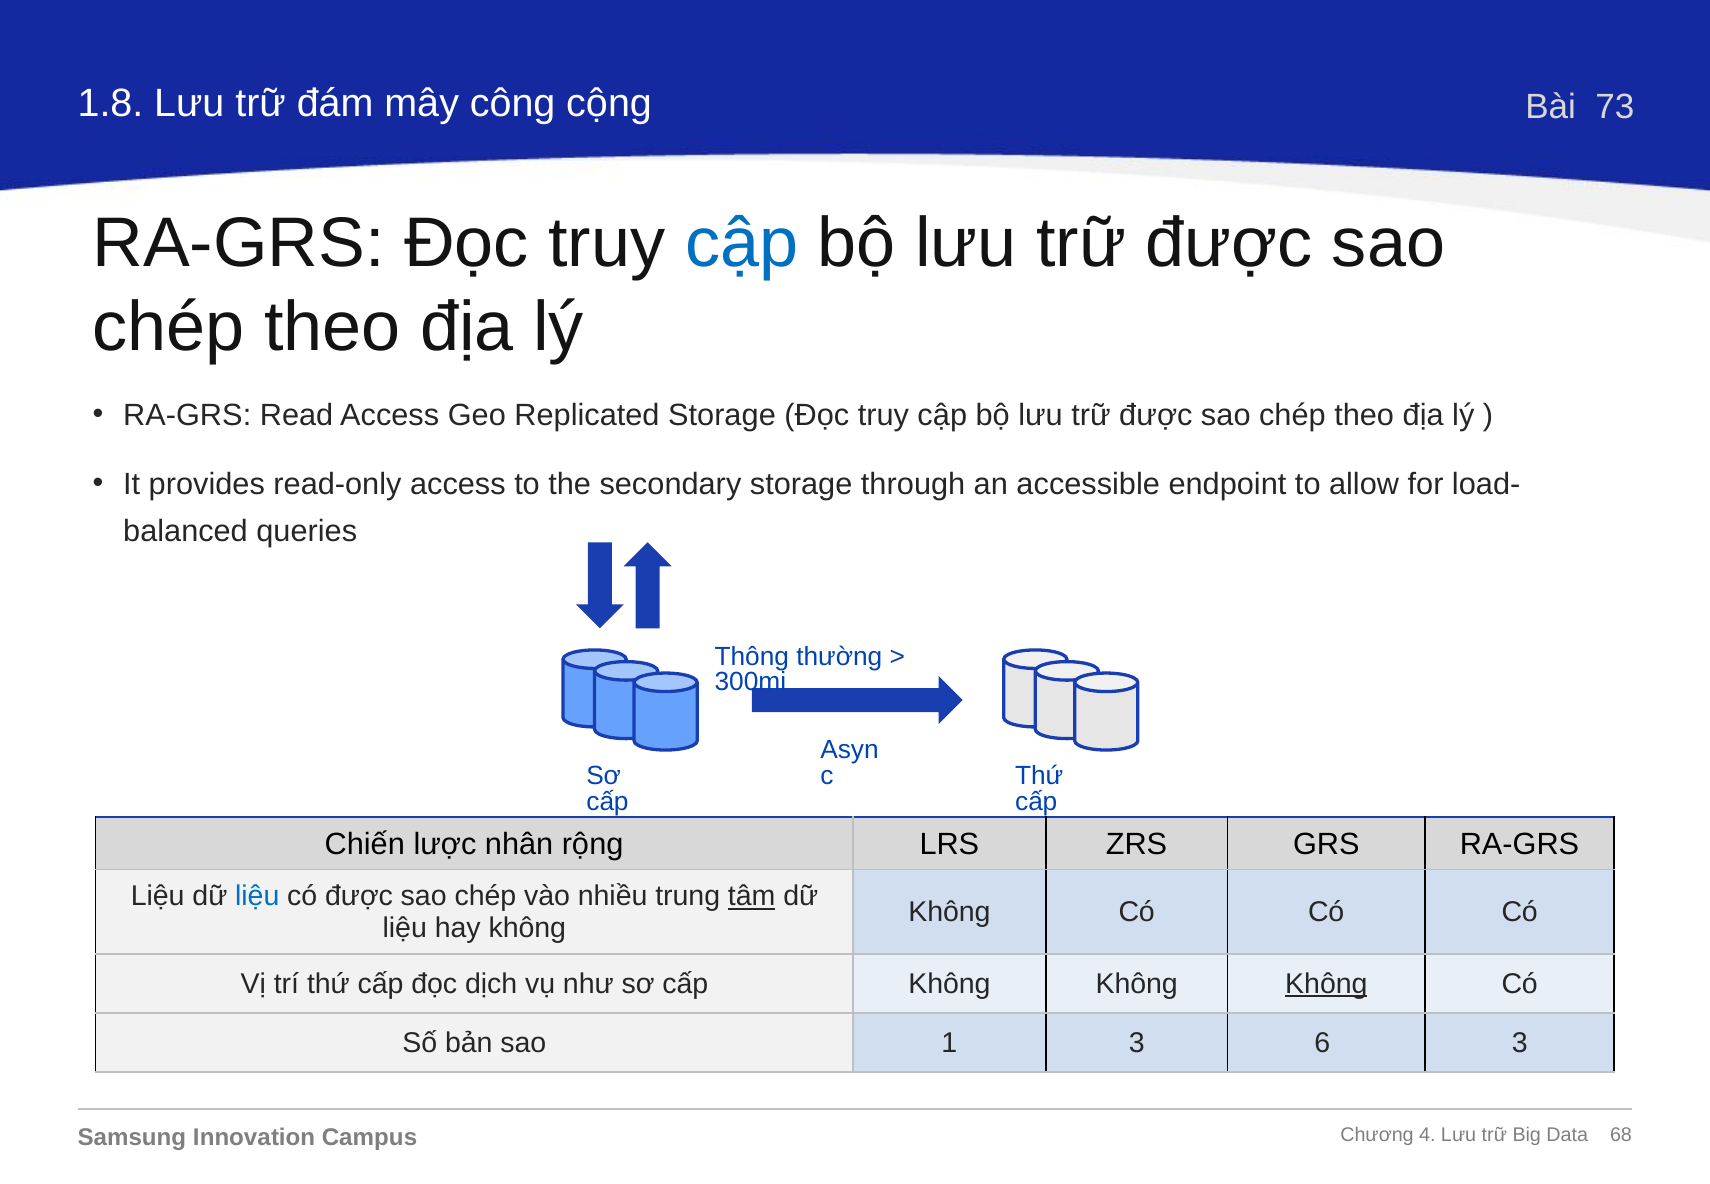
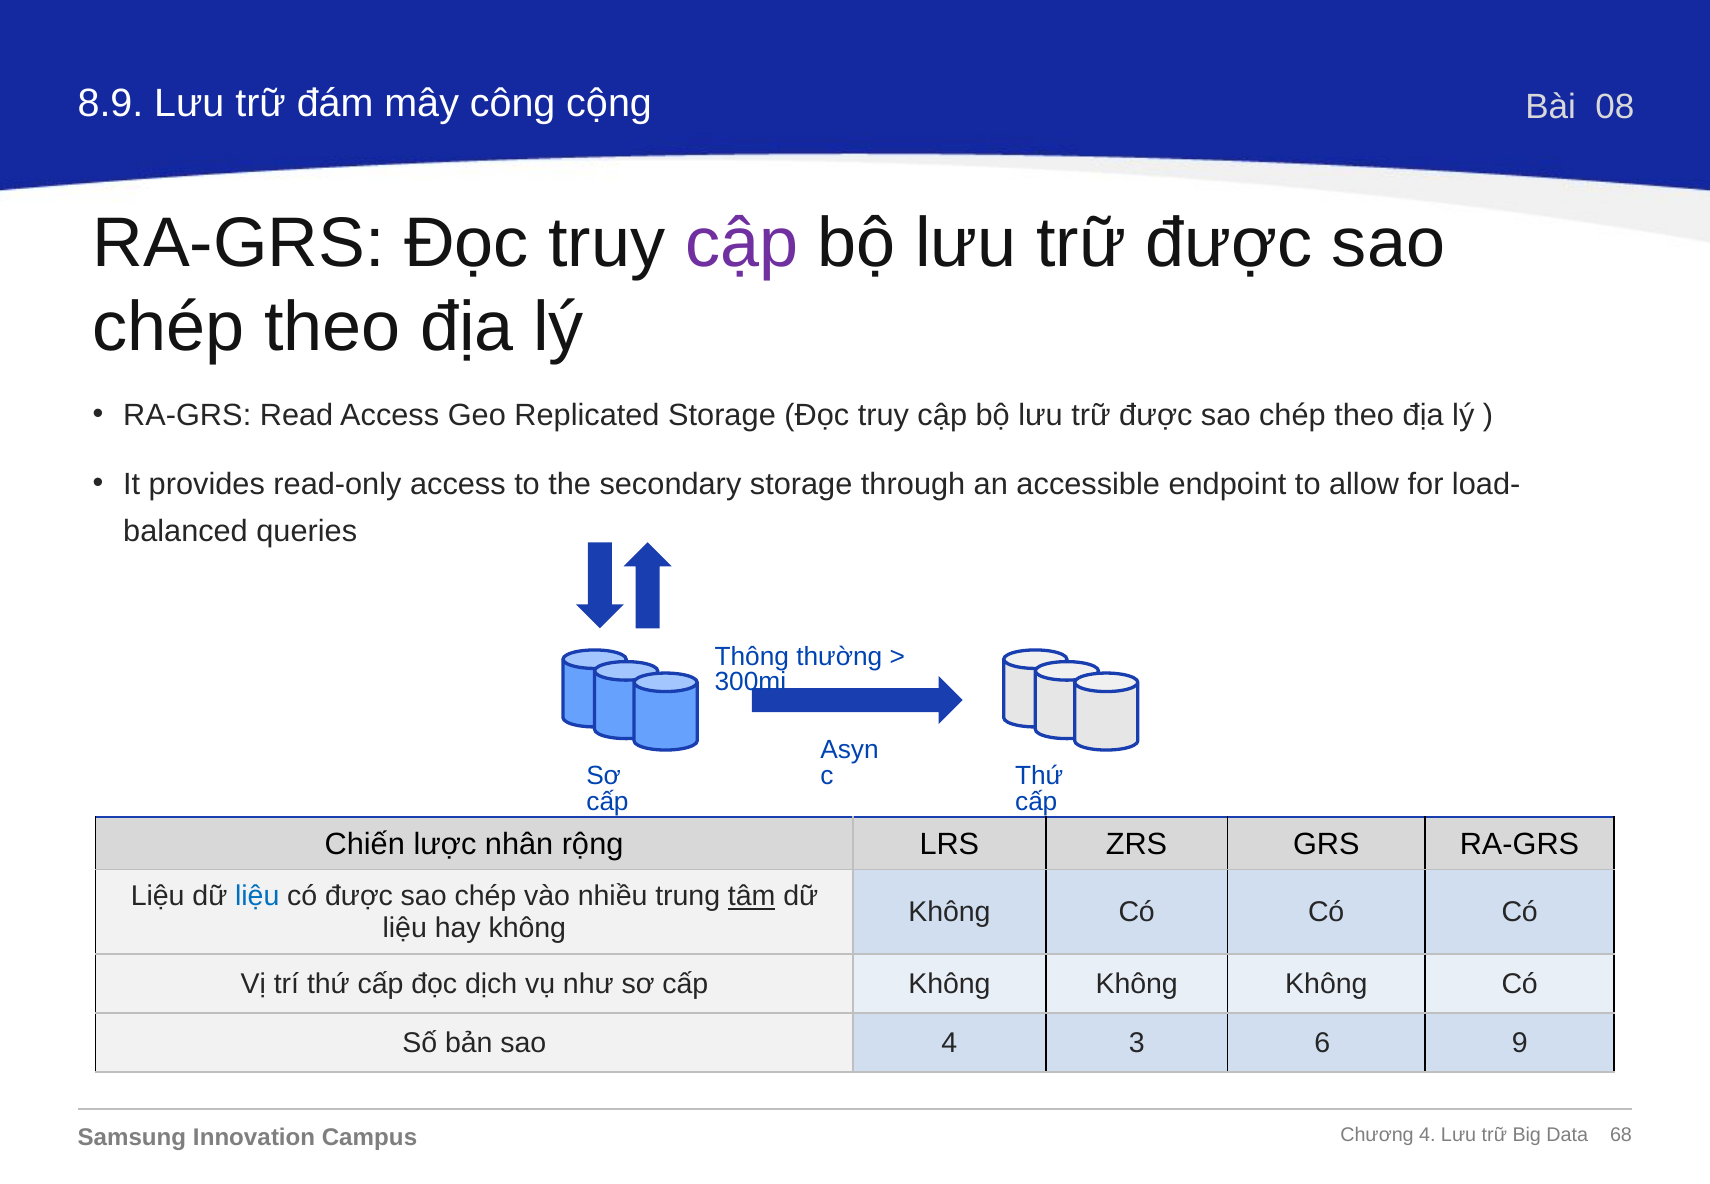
1.8: 1.8 -> 8.9
73: 73 -> 08
cập at (742, 243) colour: blue -> purple
Không at (1326, 984) underline: present -> none
sao 1: 1 -> 4
6 3: 3 -> 9
